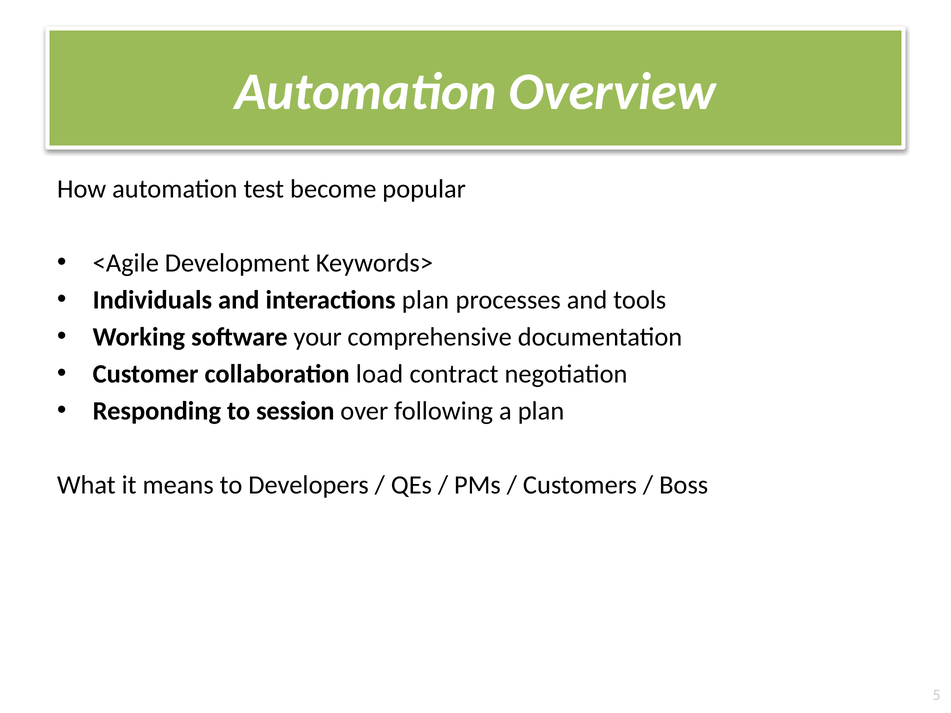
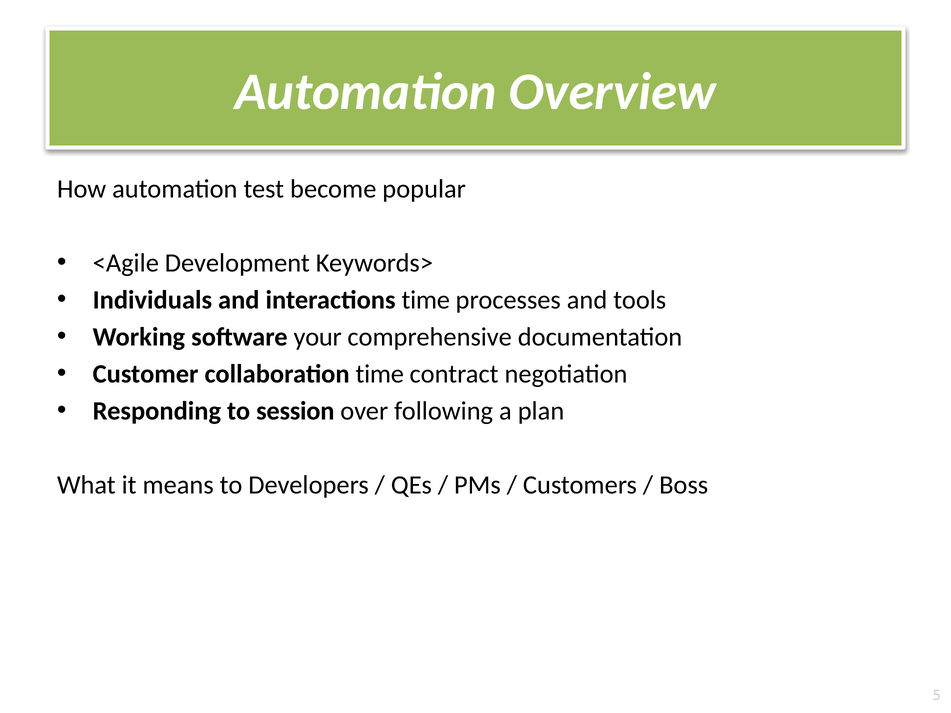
interactions plan: plan -> time
collaboration load: load -> time
